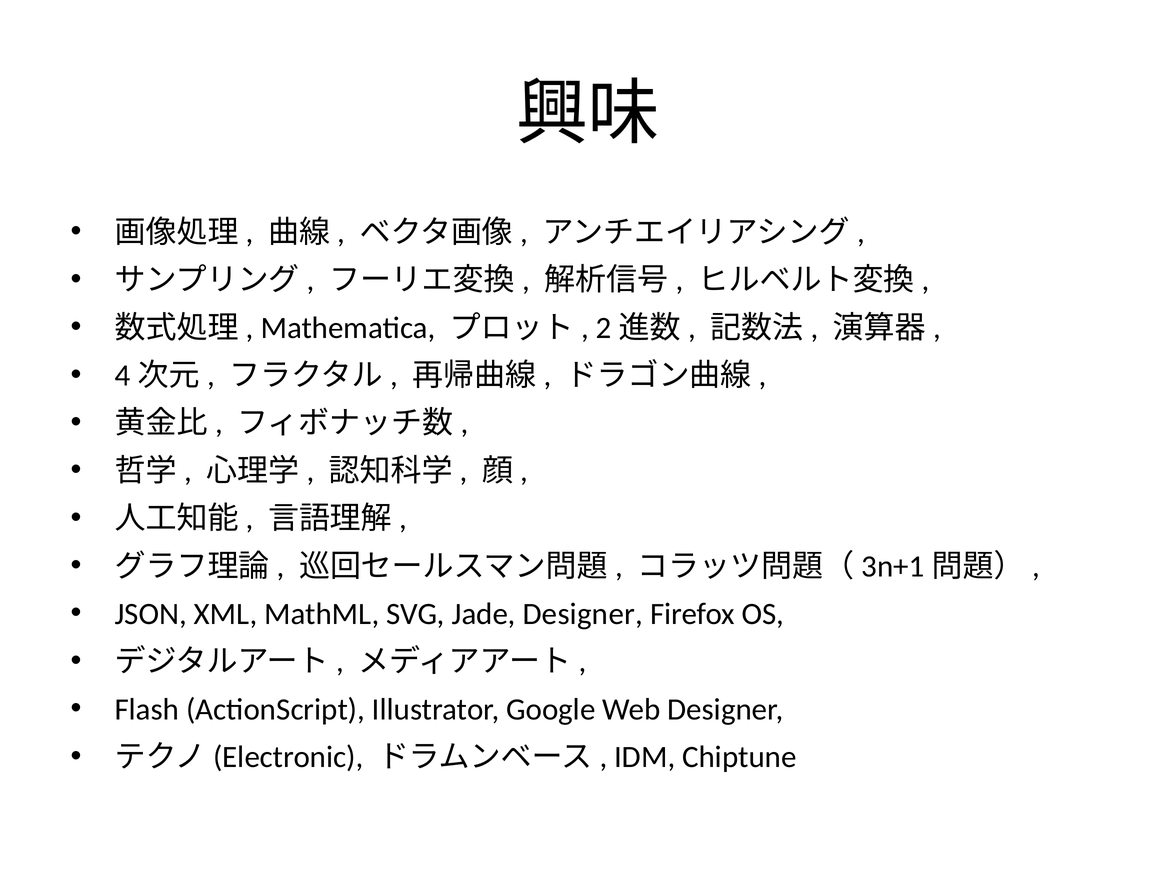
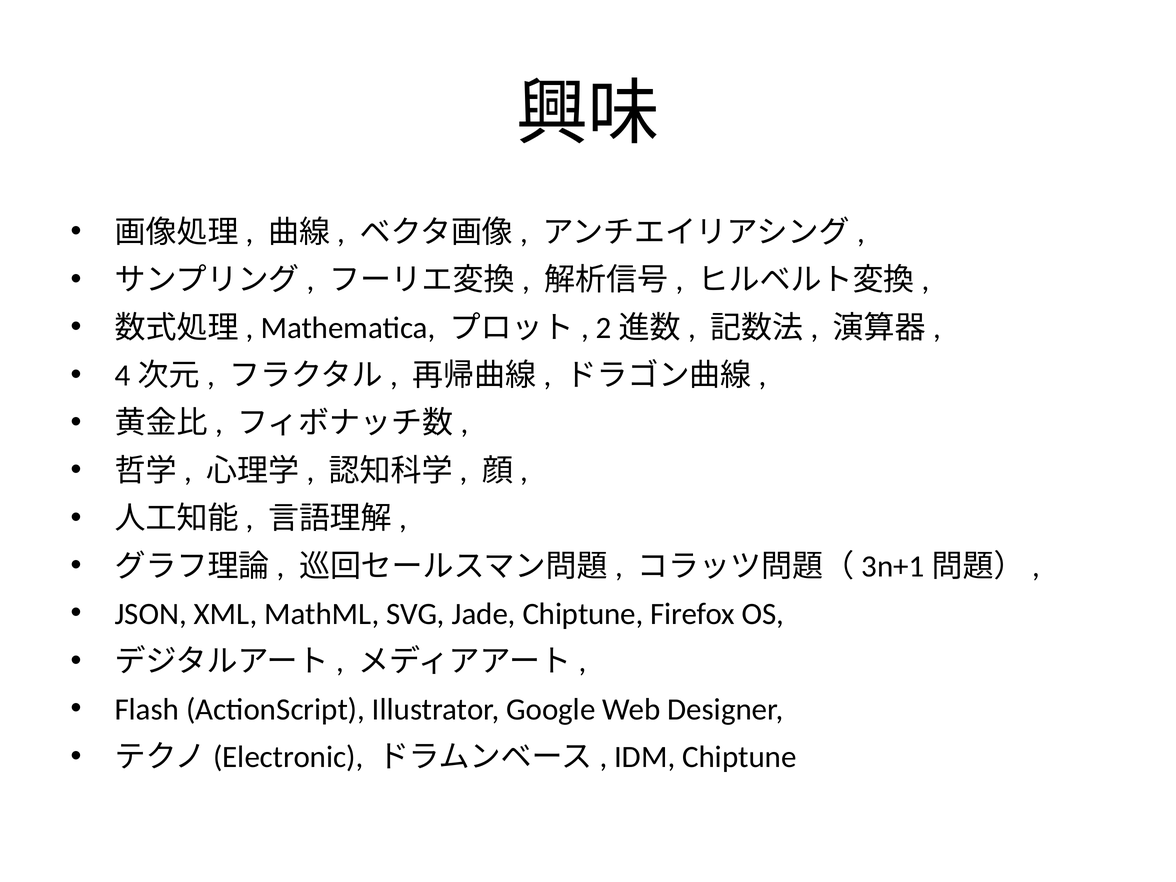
Jade Designer: Designer -> Chiptune
